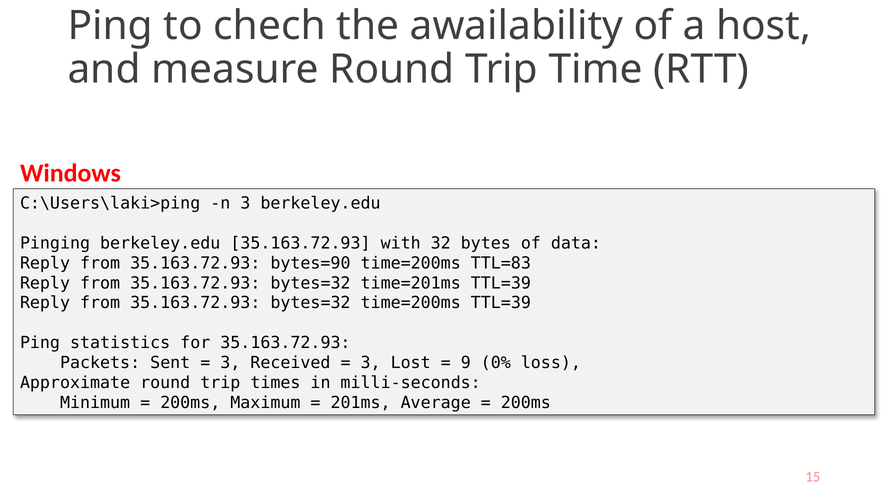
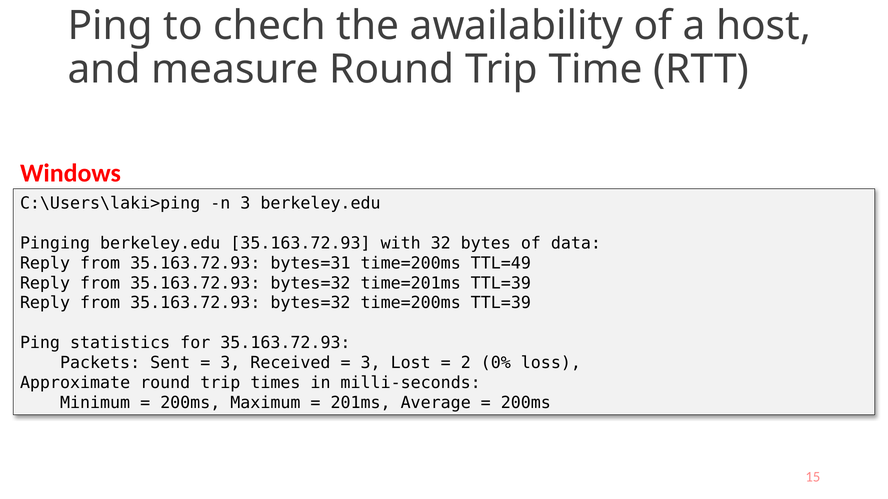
bytes=90: bytes=90 -> bytes=31
TTL=83: TTL=83 -> TTL=49
9: 9 -> 2
